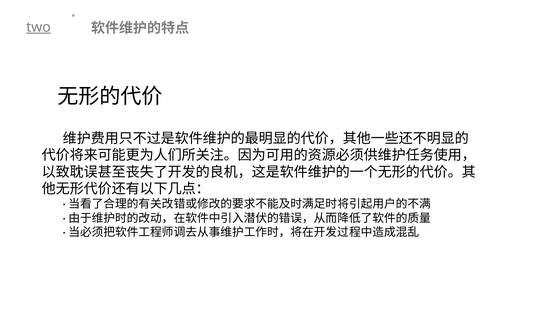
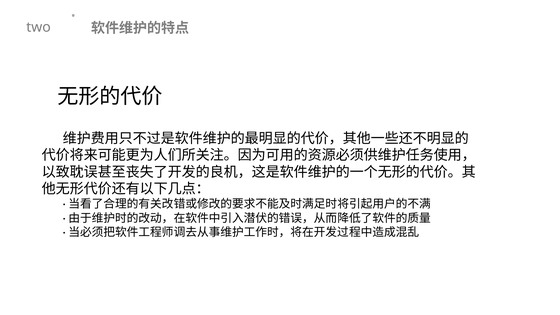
two underline: present -> none
